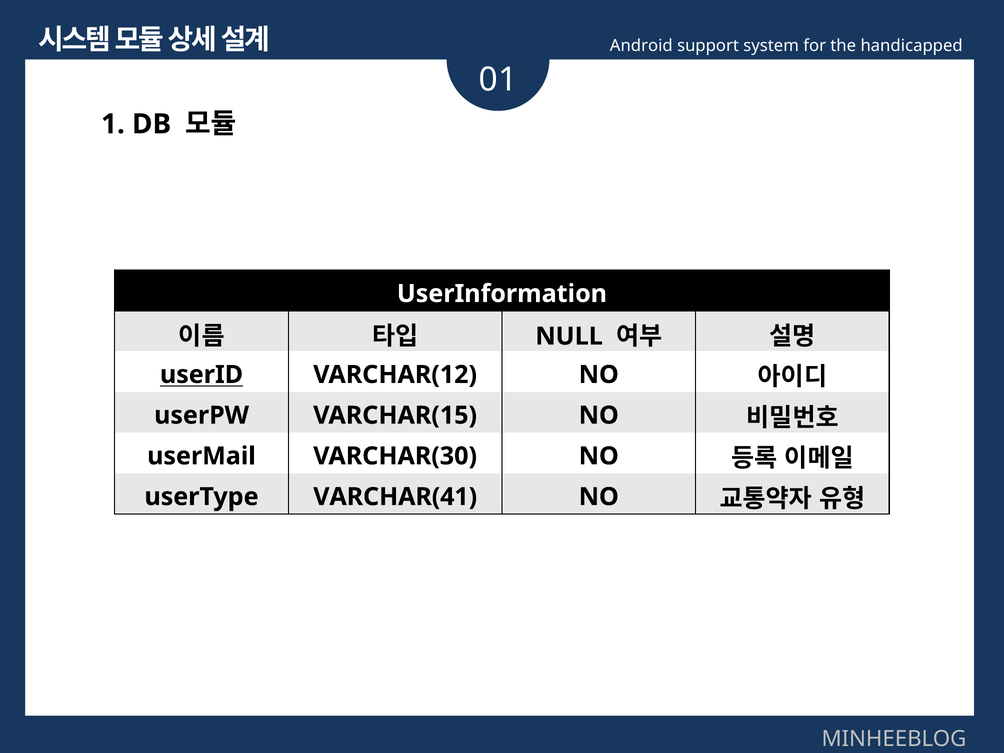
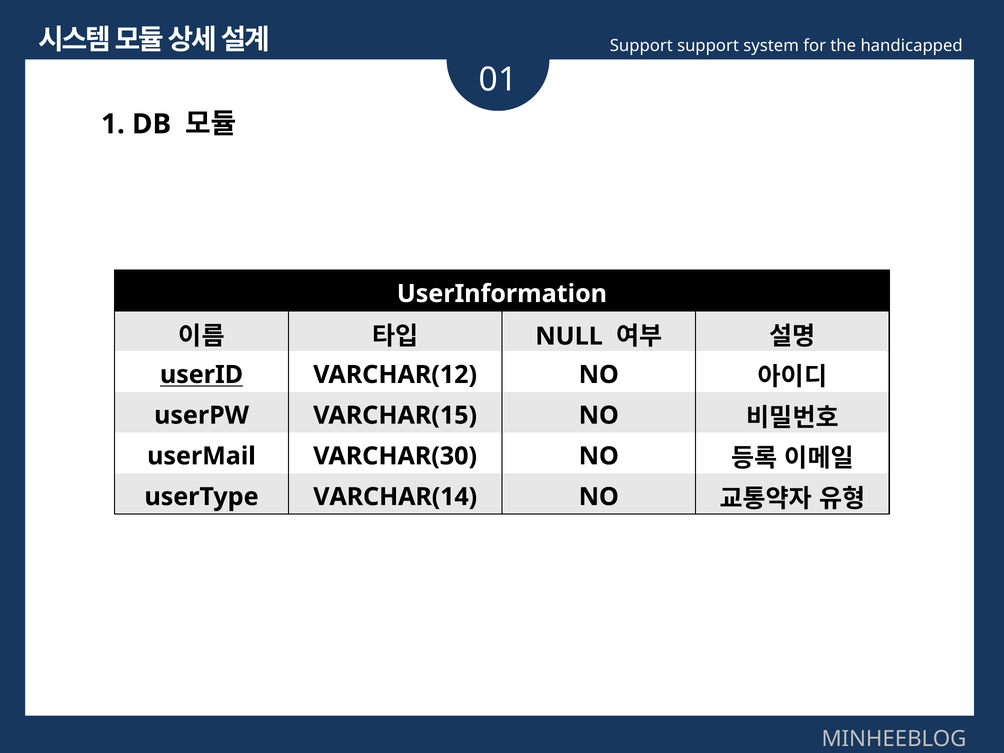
Android at (641, 46): Android -> Support
VARCHAR(41: VARCHAR(41 -> VARCHAR(14
